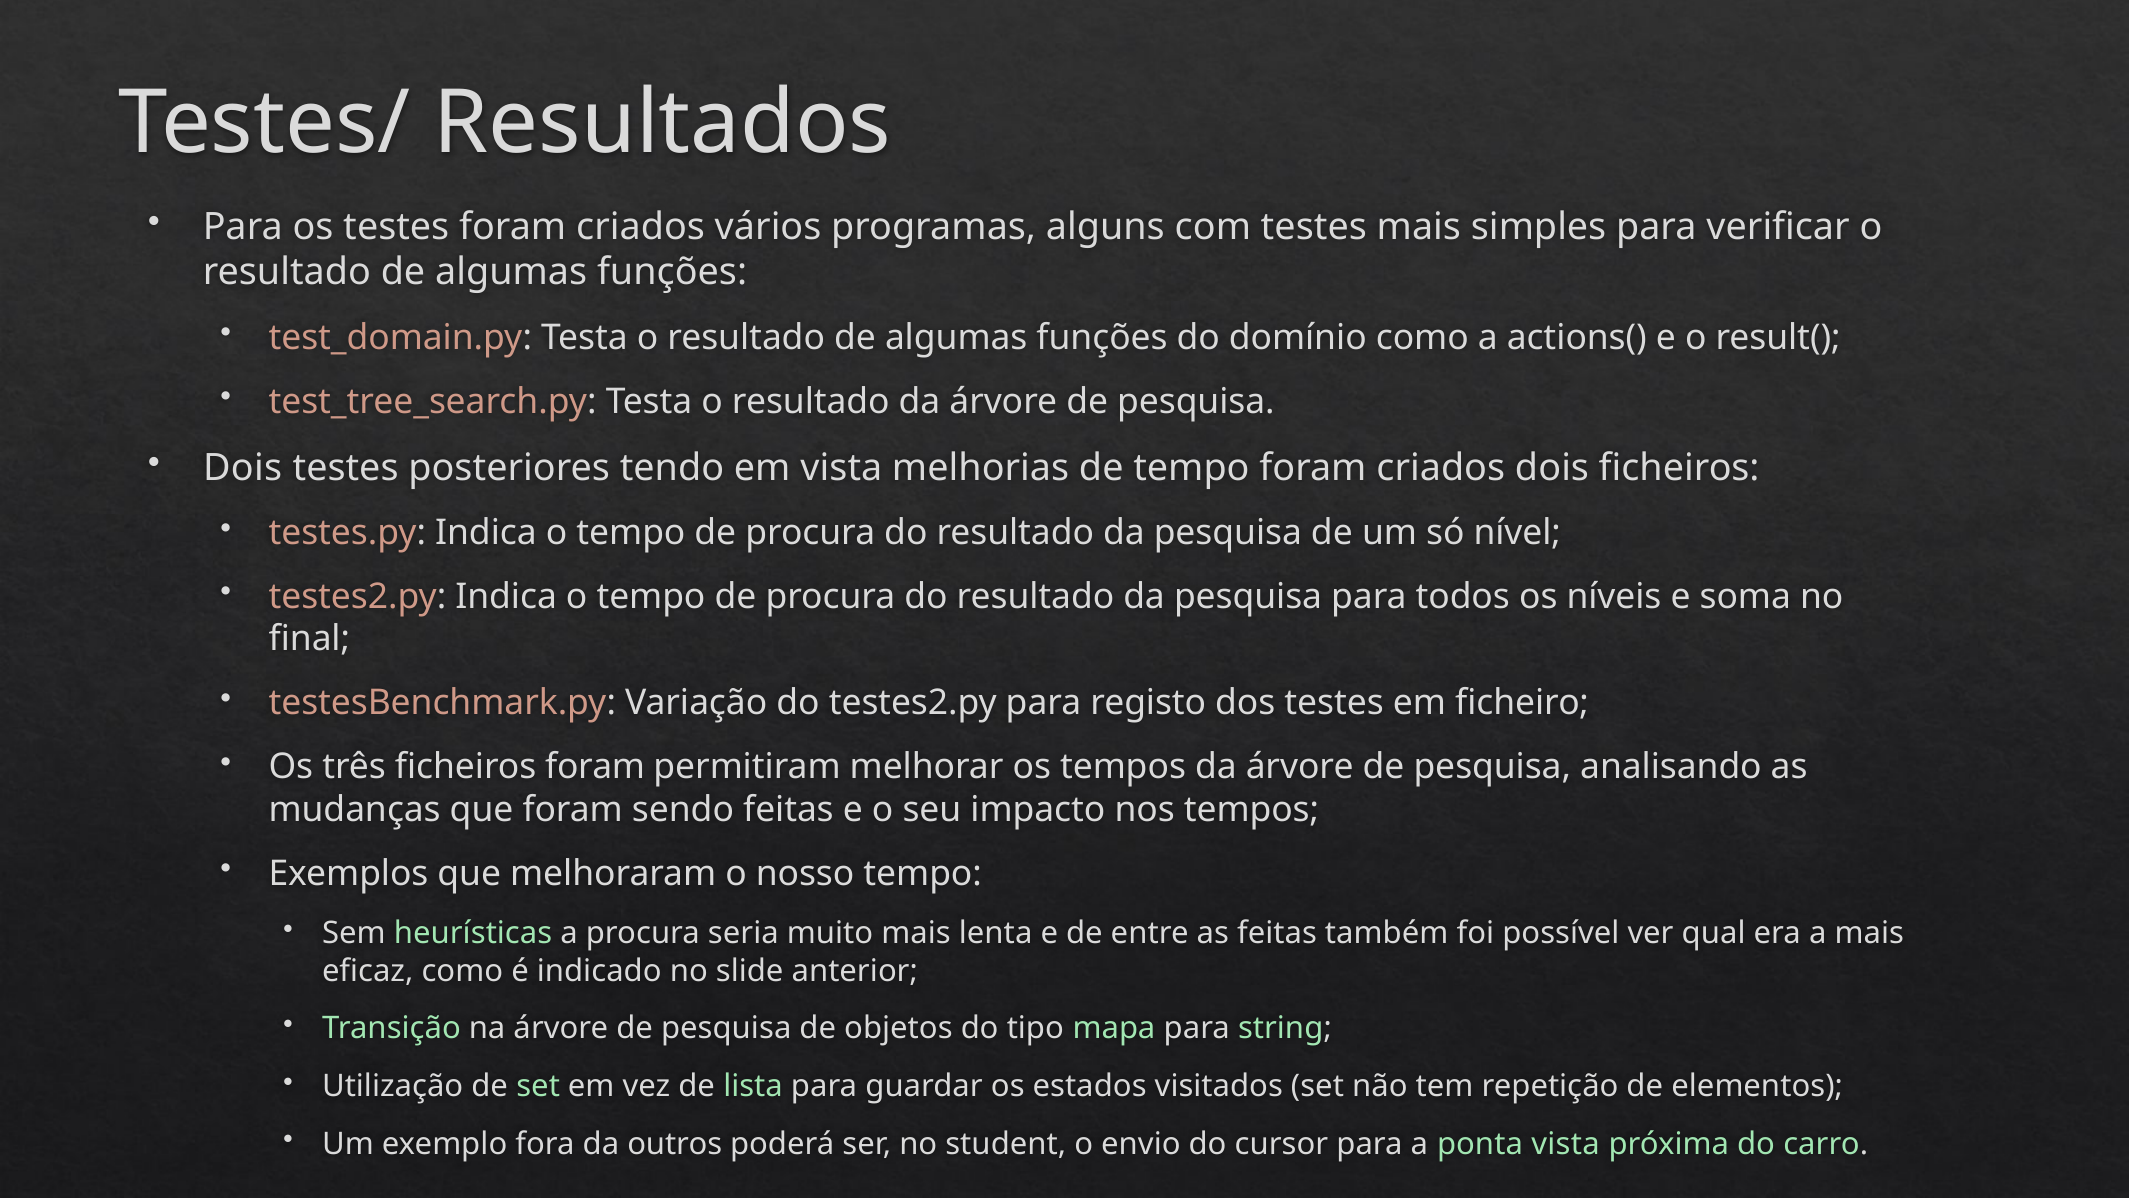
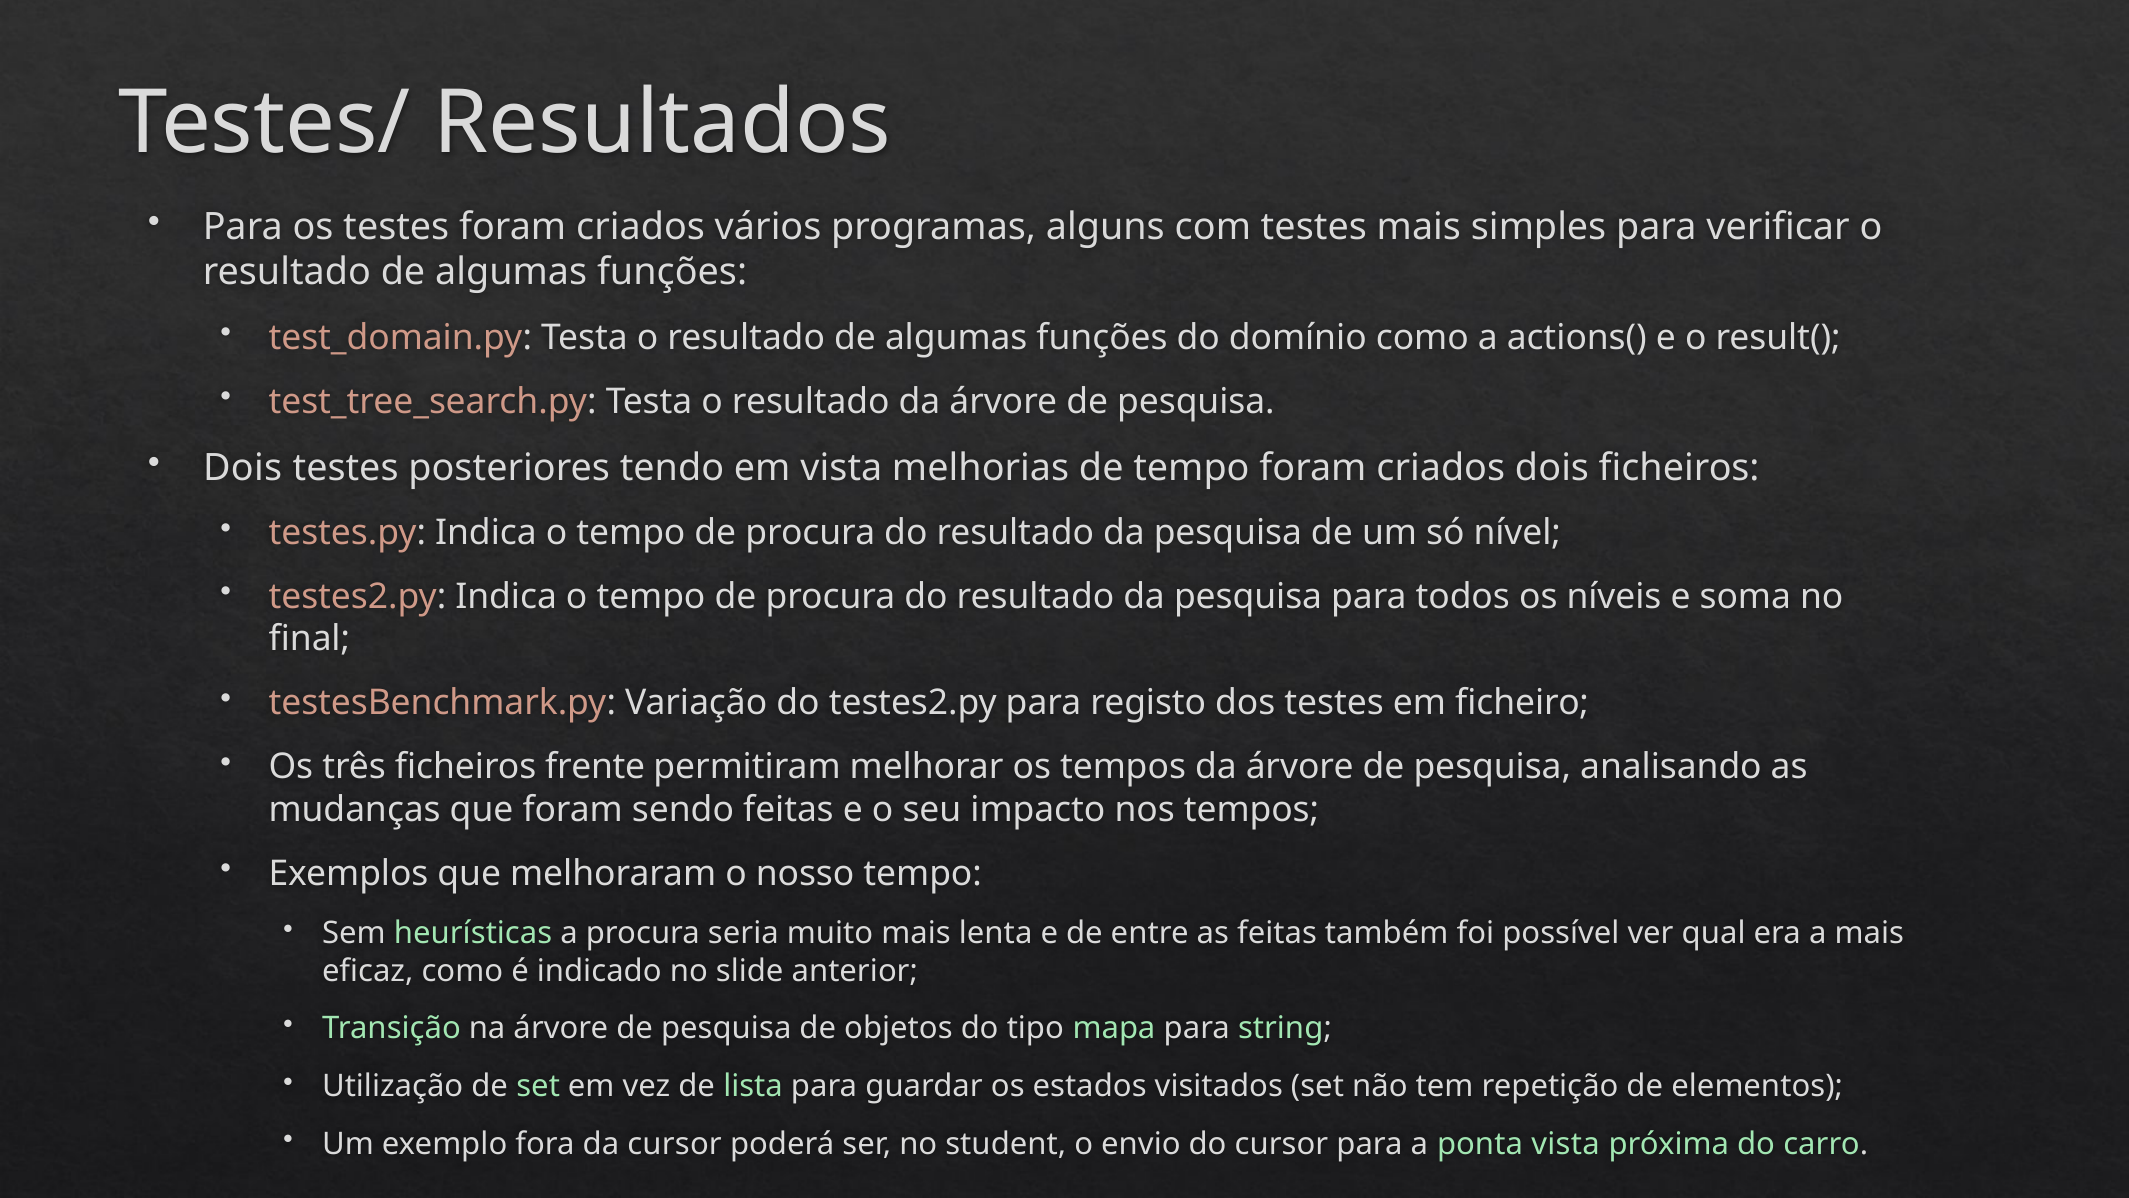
ficheiros foram: foram -> frente
da outros: outros -> cursor
